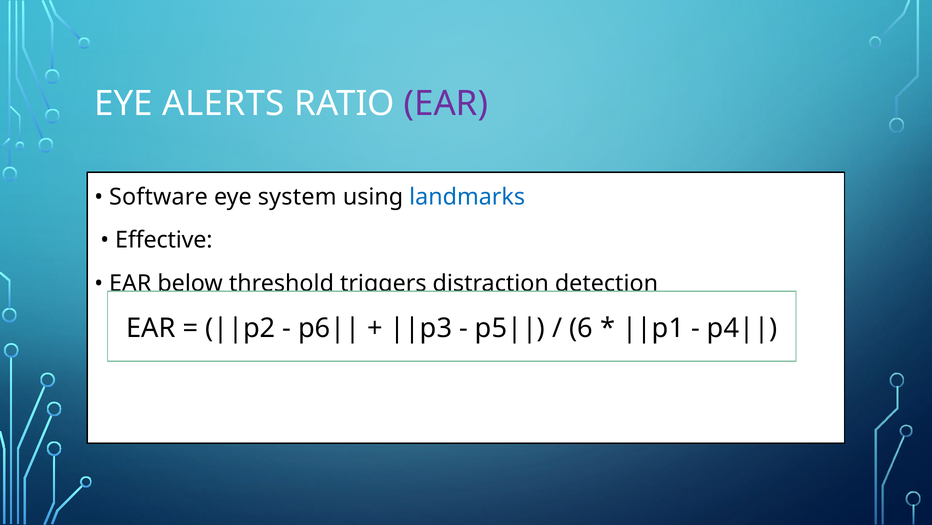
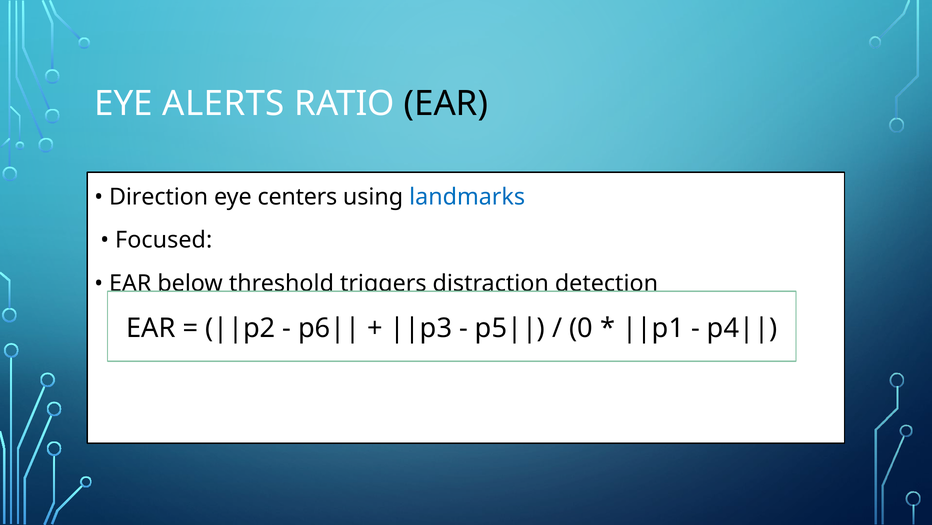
EAR at (446, 104) colour: purple -> black
Software: Software -> Direction
system: system -> centers
Effective: Effective -> Focused
6: 6 -> 0
